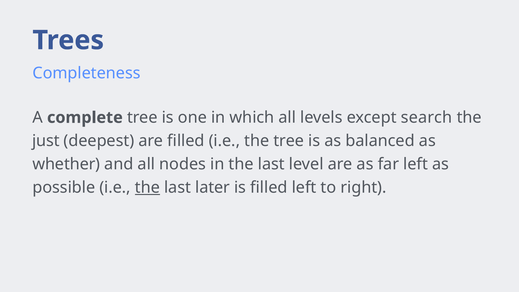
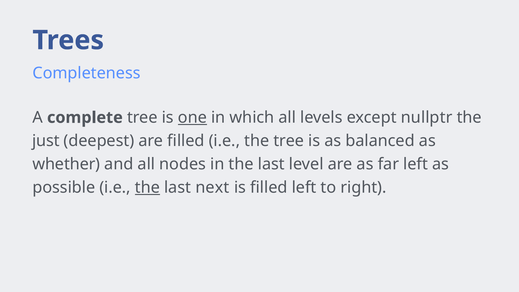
one underline: none -> present
search: search -> nullptr
later: later -> next
